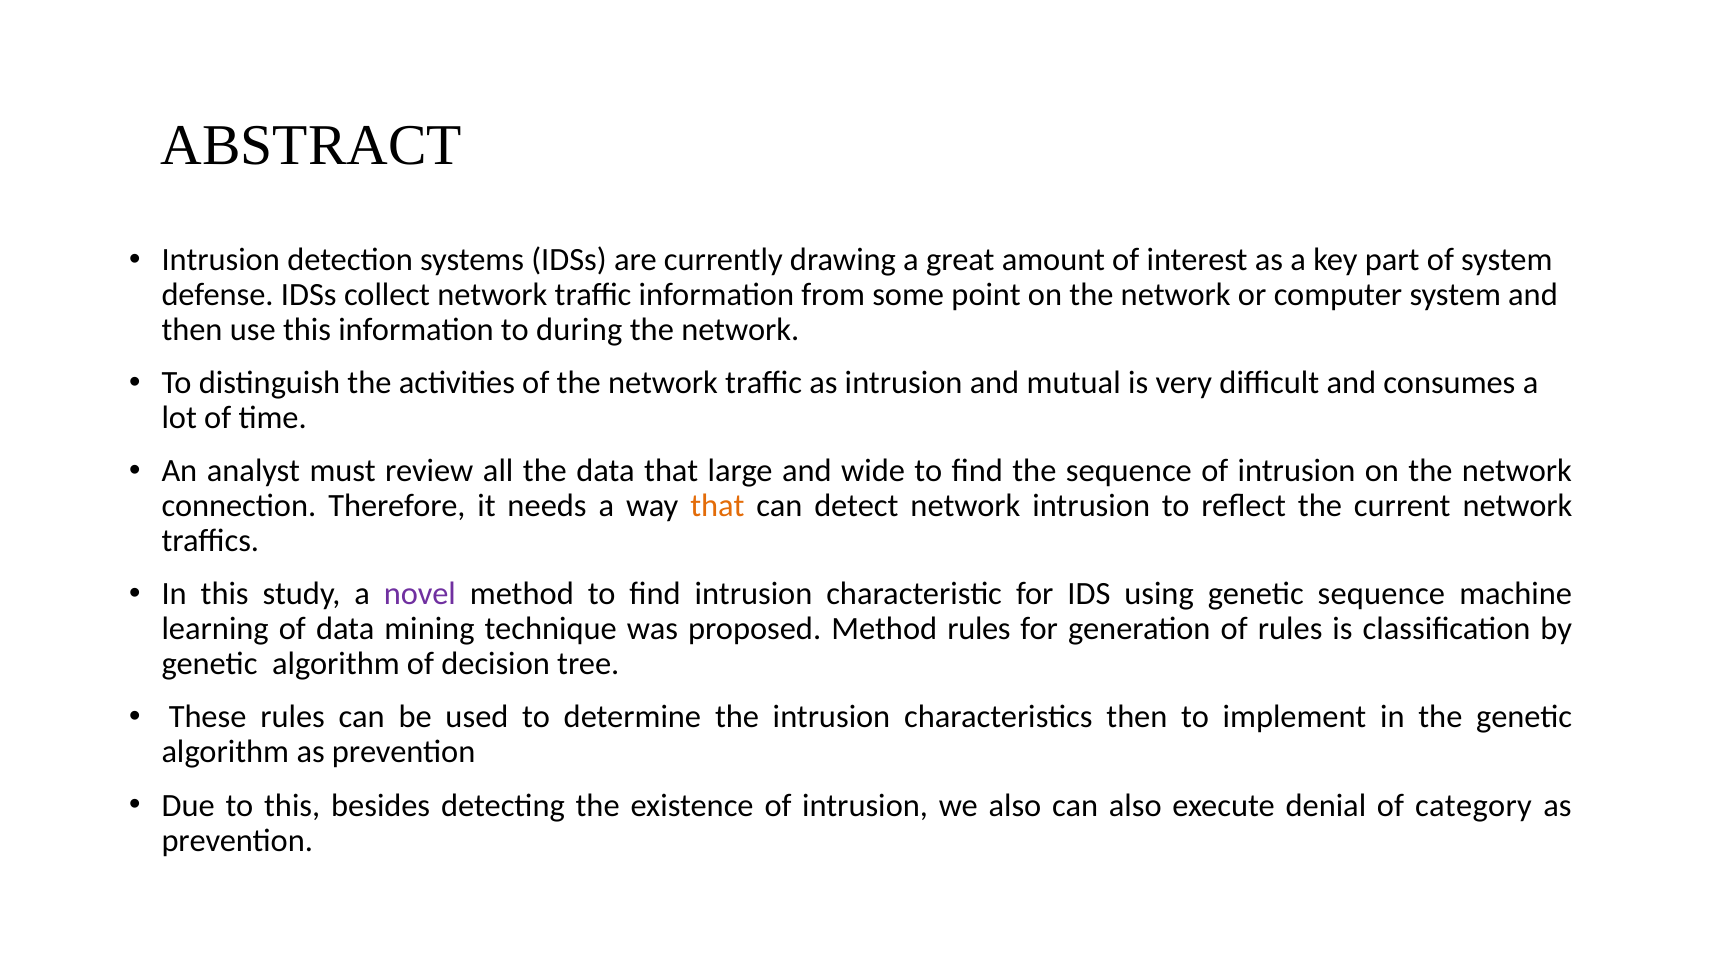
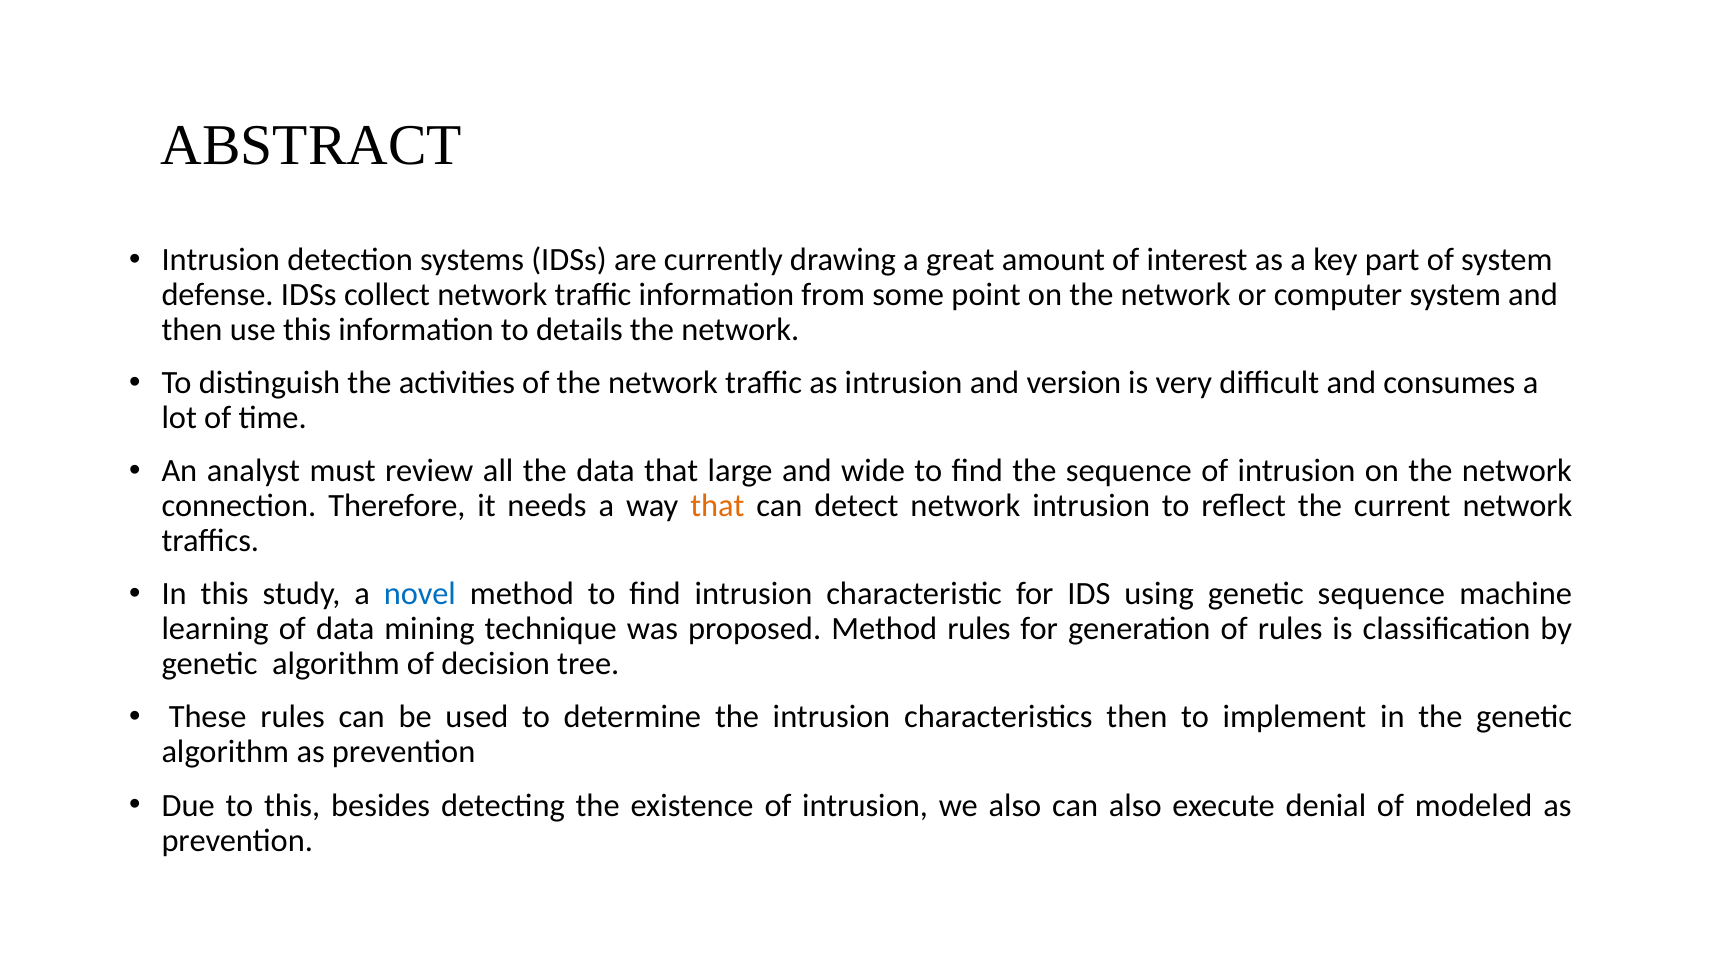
during: during -> details
mutual: mutual -> version
novel colour: purple -> blue
category: category -> modeled
